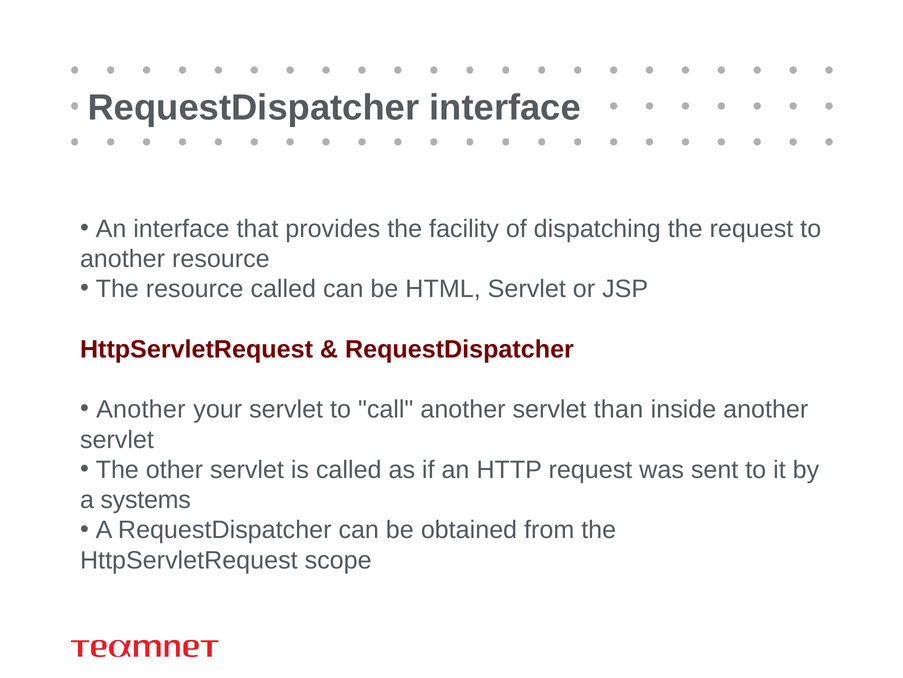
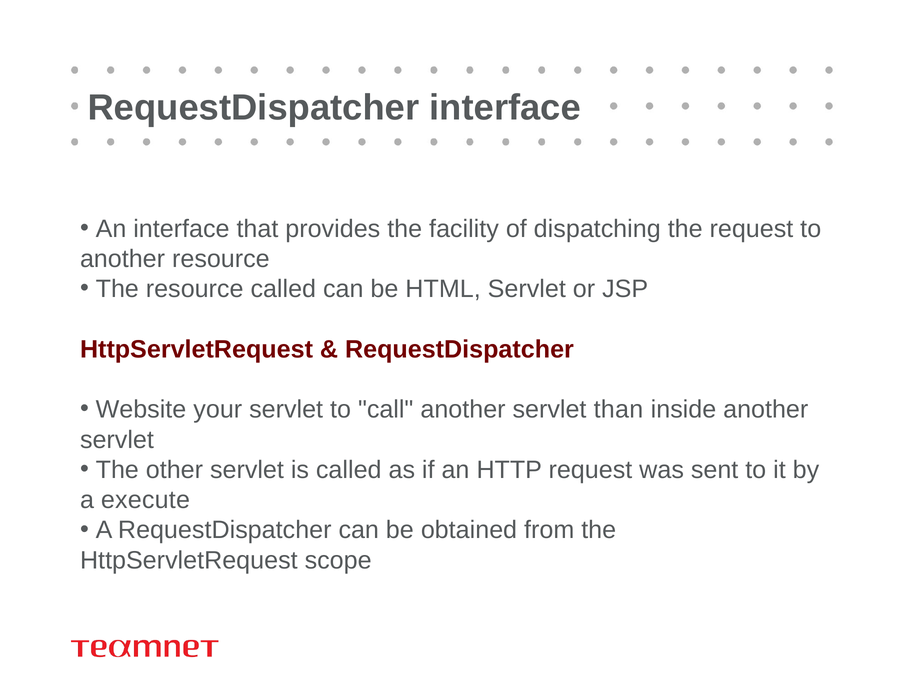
Another at (141, 409): Another -> Website
systems: systems -> execute
